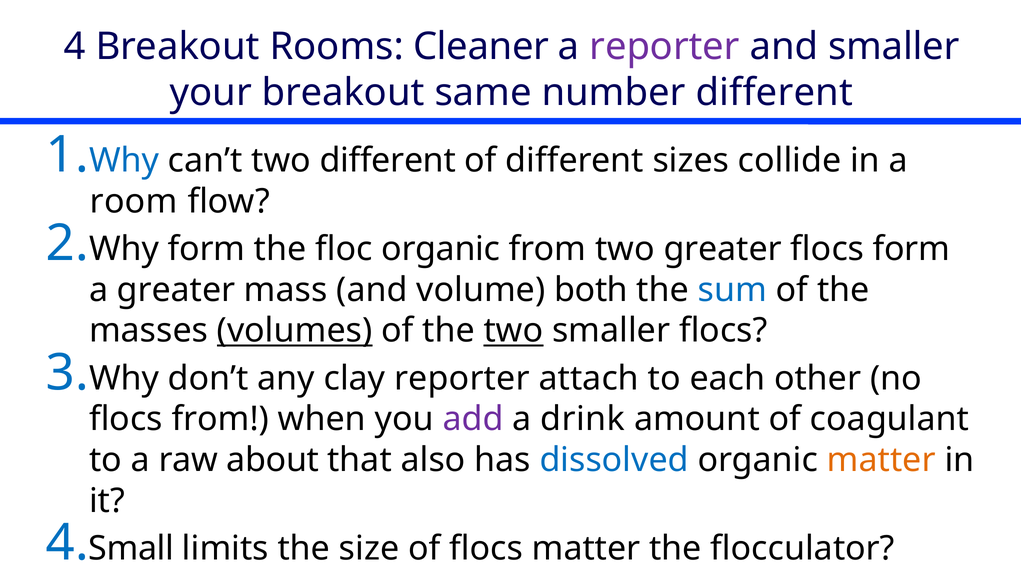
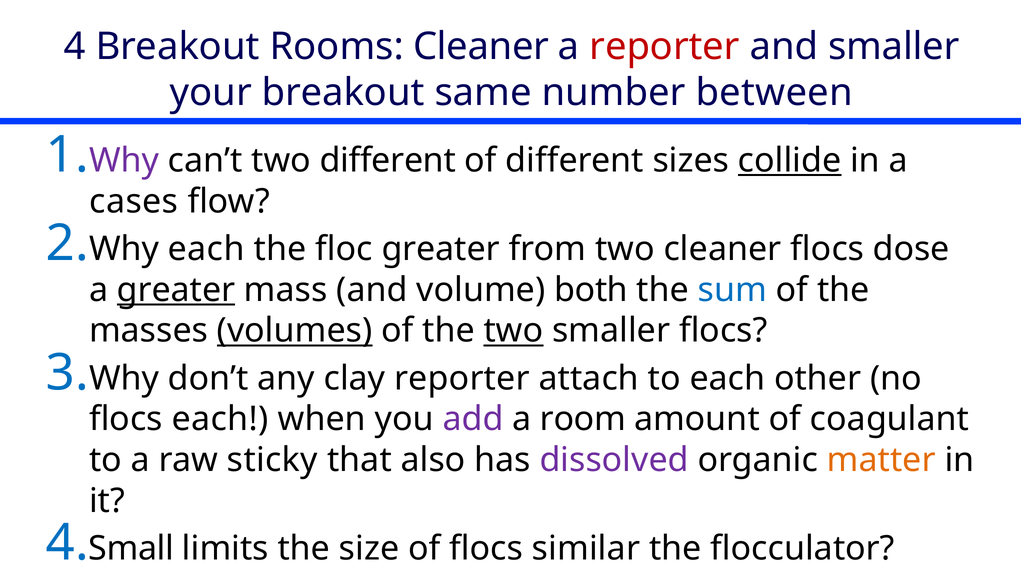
reporter at (665, 47) colour: purple -> red
number different: different -> between
Why at (124, 161) colour: blue -> purple
collide underline: none -> present
room: room -> cases
Why form: form -> each
floc organic: organic -> greater
two greater: greater -> cleaner
flocs form: form -> dose
greater at (176, 290) underline: none -> present
flocs from: from -> each
drink: drink -> room
about: about -> sticky
dissolved colour: blue -> purple
flocs matter: matter -> similar
